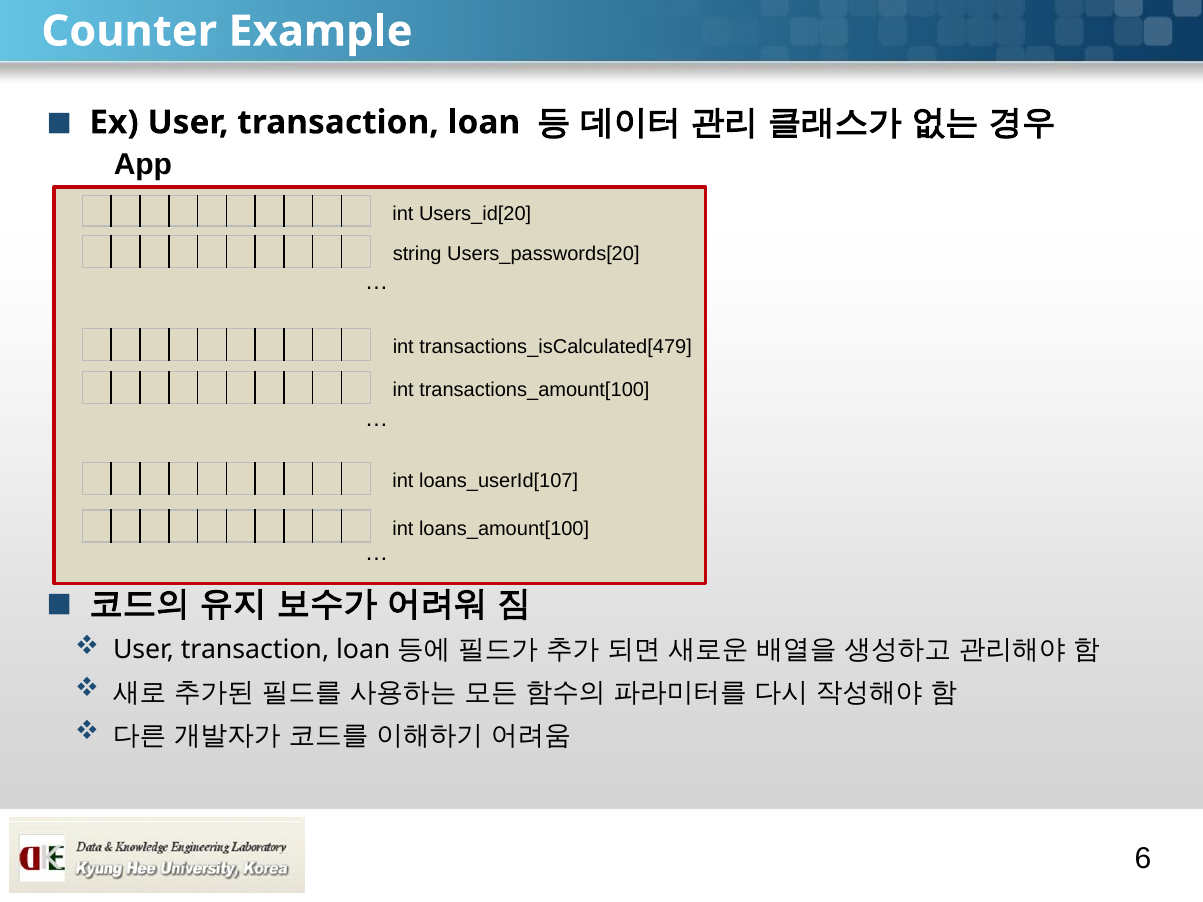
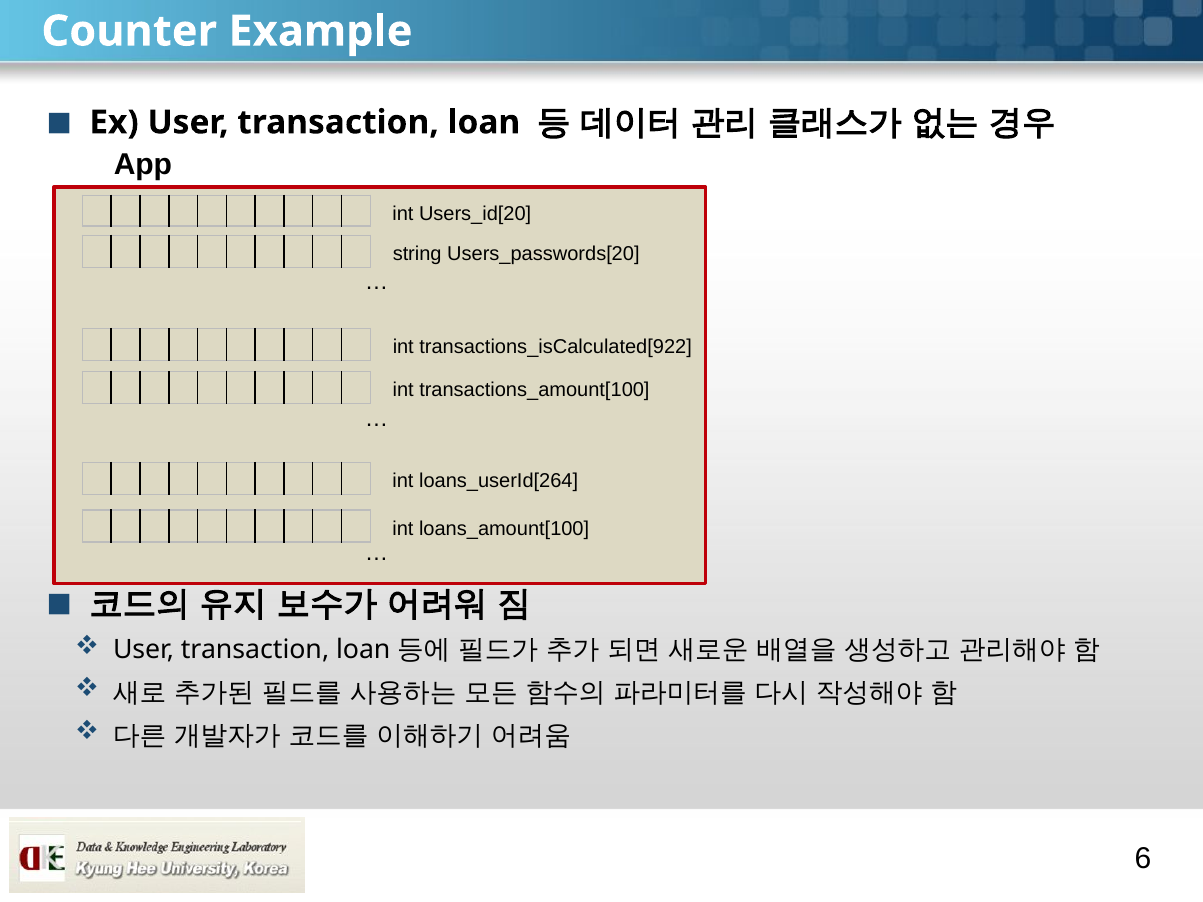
transactions_isCalculated[479: transactions_isCalculated[479 -> transactions_isCalculated[922
loans_userId[107: loans_userId[107 -> loans_userId[264
